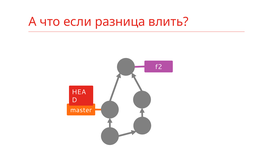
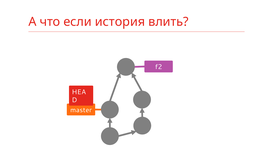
разница: разница -> история
